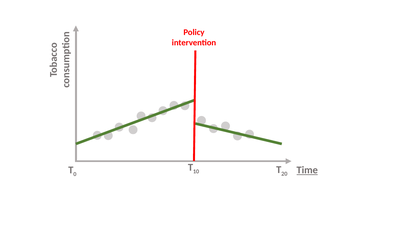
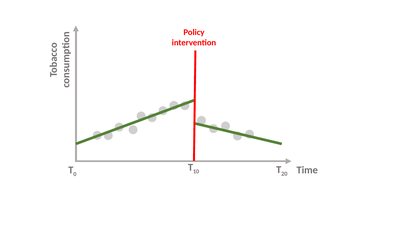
Time underline: present -> none
